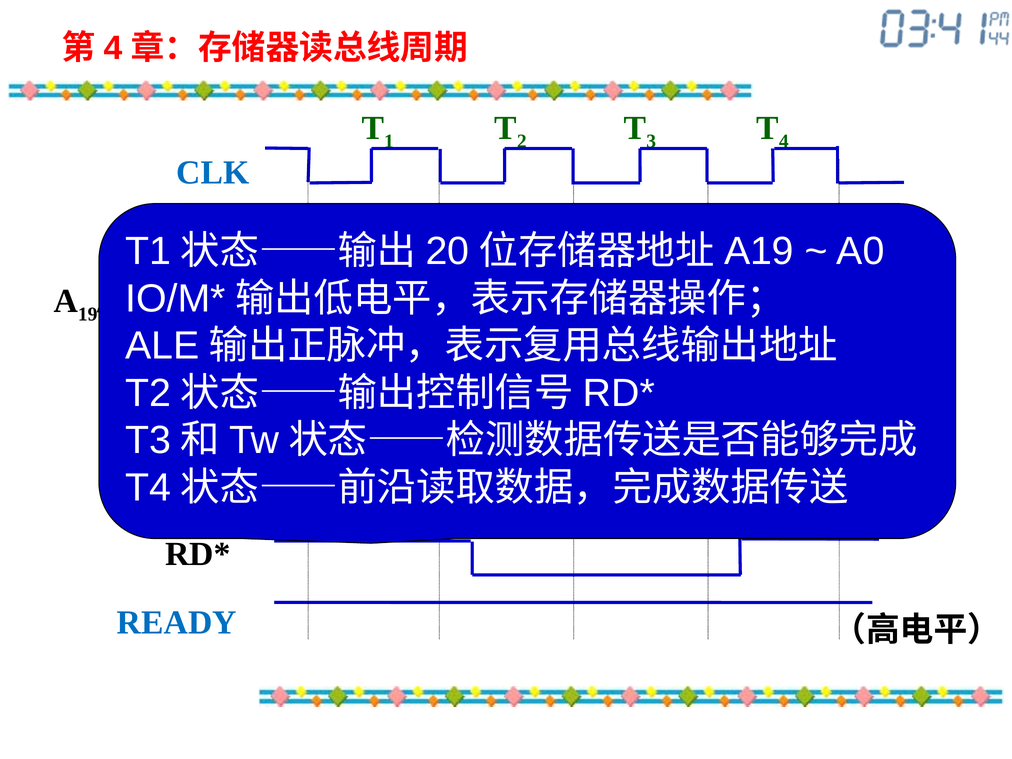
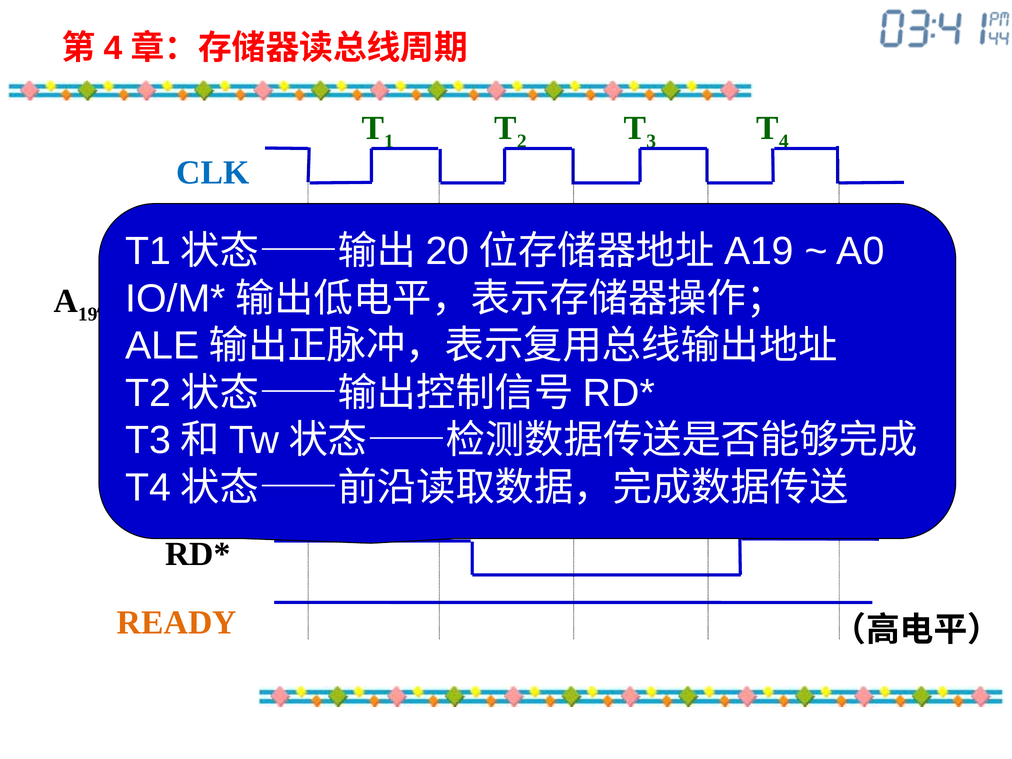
READY colour: blue -> orange
